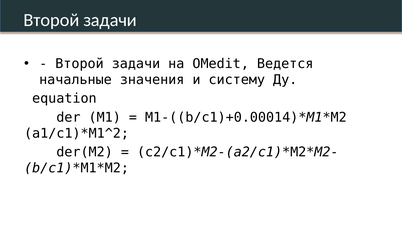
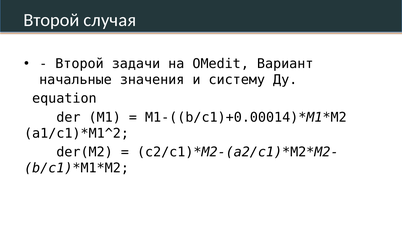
задачи at (110, 20): задачи -> случая
Ведется: Ведется -> Вариант
